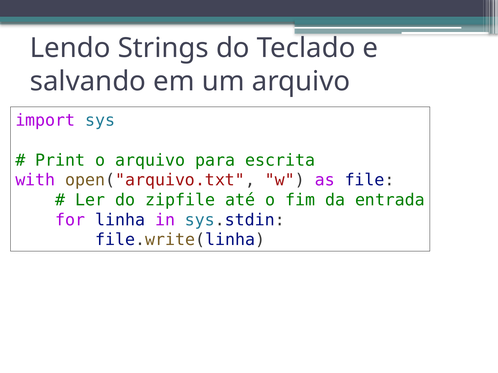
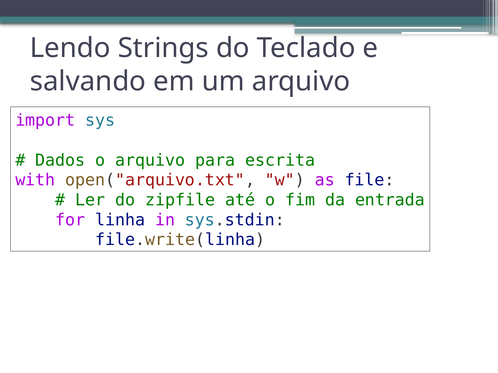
Print: Print -> Dados
